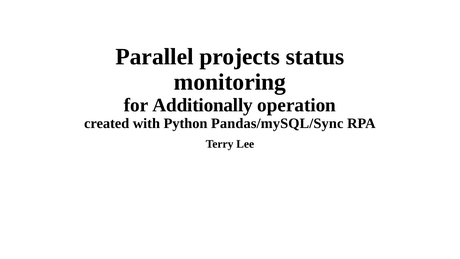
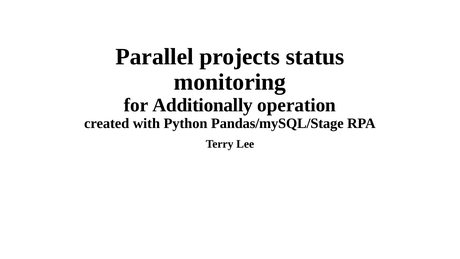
Pandas/mySQL/Sync: Pandas/mySQL/Sync -> Pandas/mySQL/Stage
